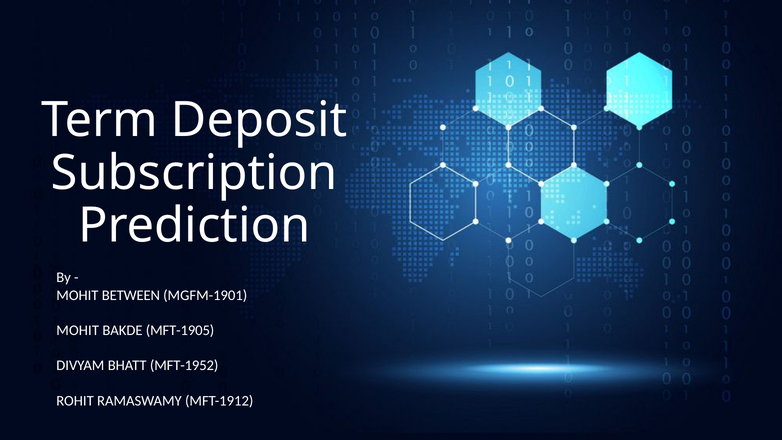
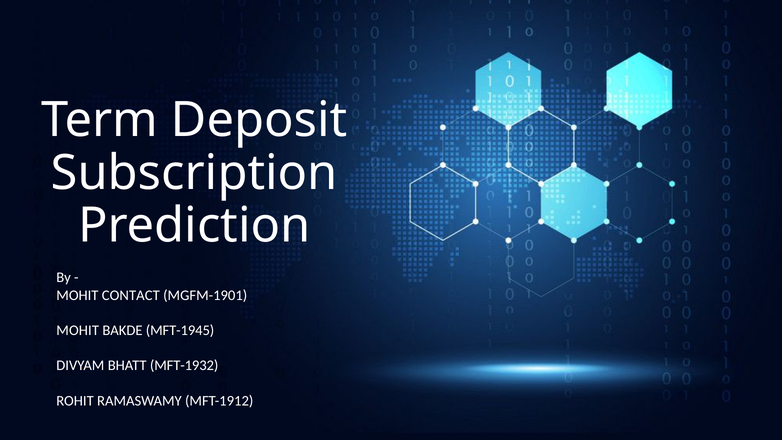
BETWEEN: BETWEEN -> CONTACT
MFT-1905: MFT-1905 -> MFT-1945
MFT-1952: MFT-1952 -> MFT-1932
